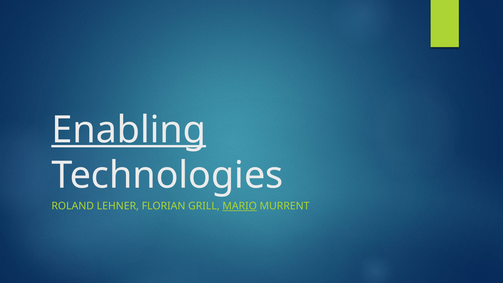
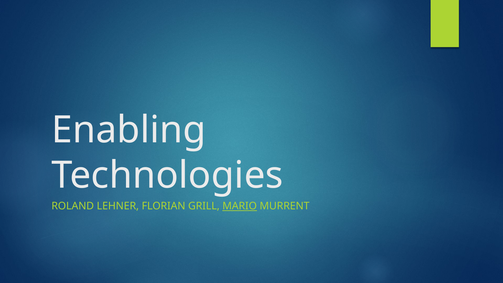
Enabling underline: present -> none
